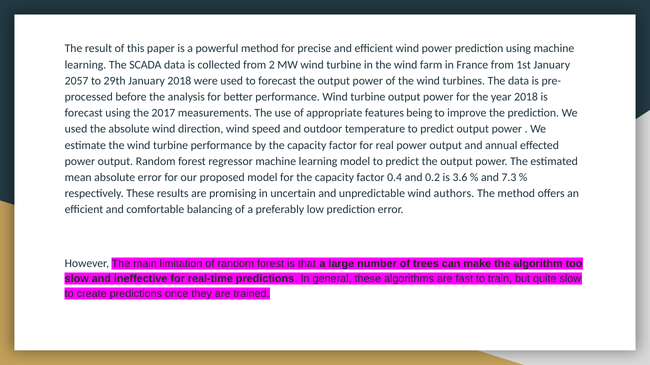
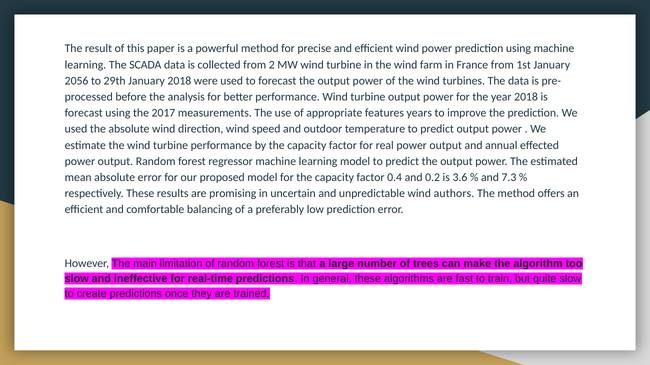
2057: 2057 -> 2056
being: being -> years
